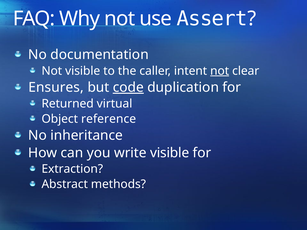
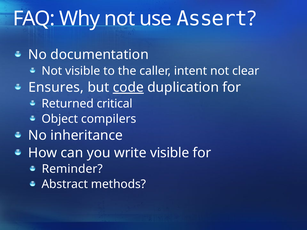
not at (220, 71) underline: present -> none
virtual: virtual -> critical
reference: reference -> compilers
Extraction: Extraction -> Reminder
